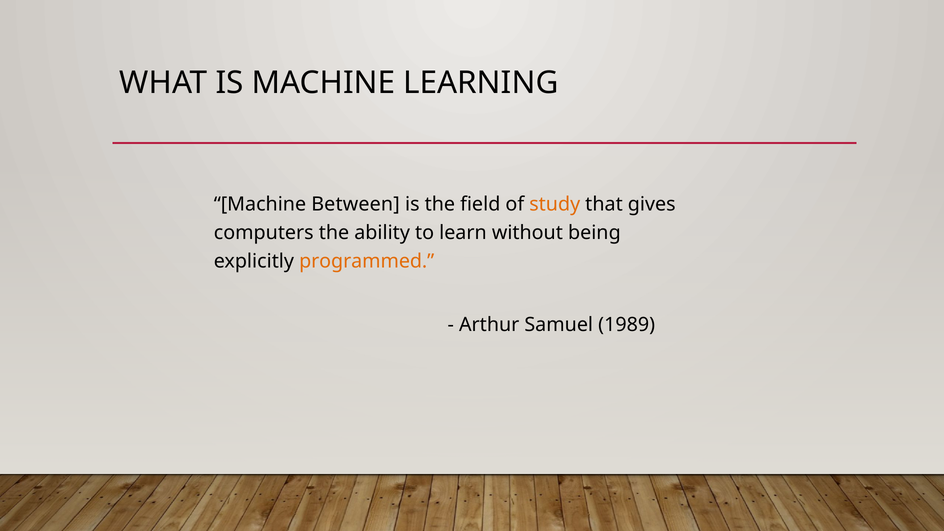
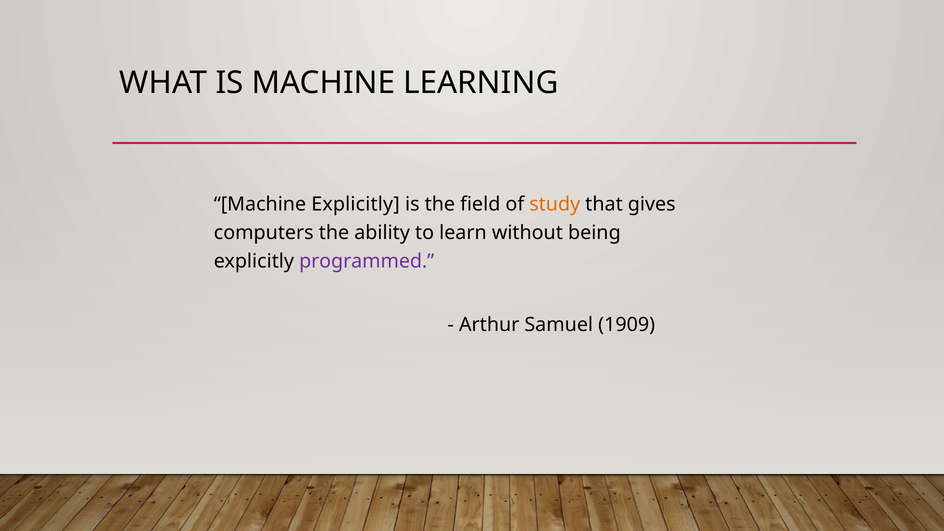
Machine Between: Between -> Explicitly
programmed colour: orange -> purple
1989: 1989 -> 1909
